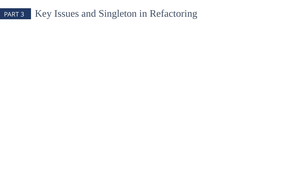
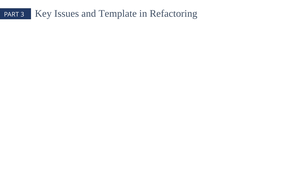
Singleton: Singleton -> Template
